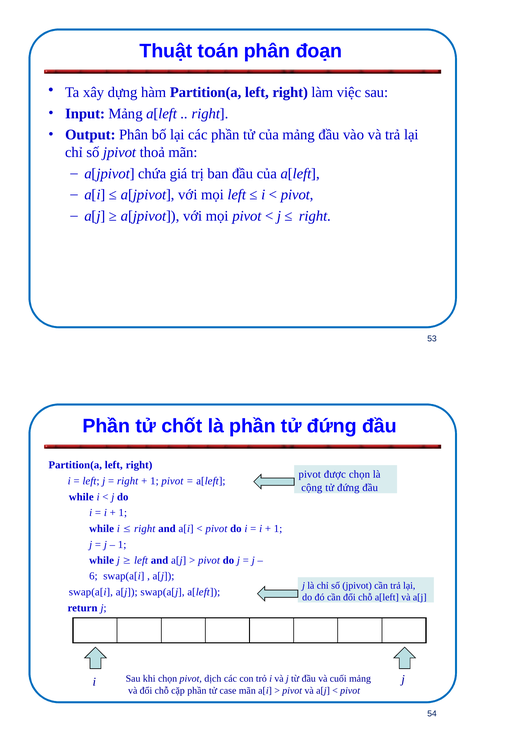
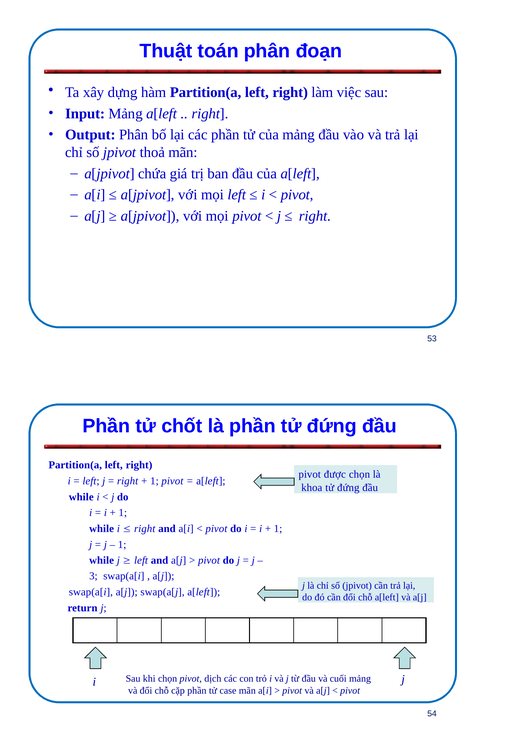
cộng: cộng -> khoa
6: 6 -> 3
